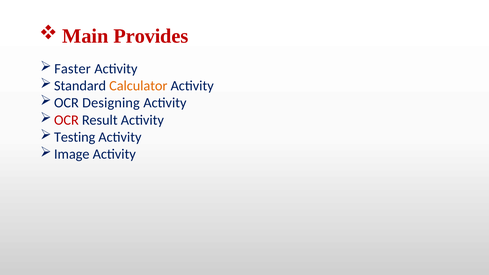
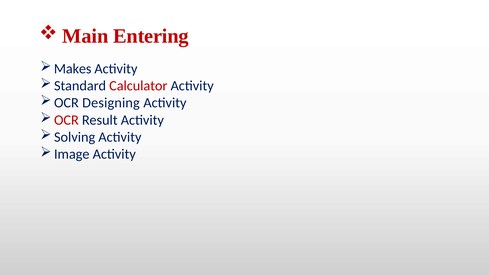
Provides: Provides -> Entering
Faster: Faster -> Makes
Calculator colour: orange -> red
Testing: Testing -> Solving
